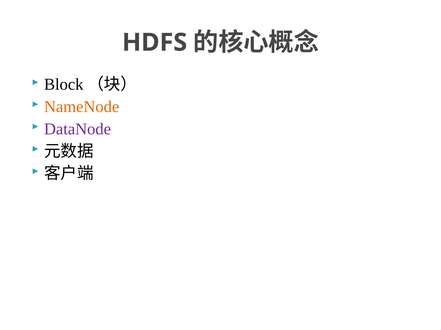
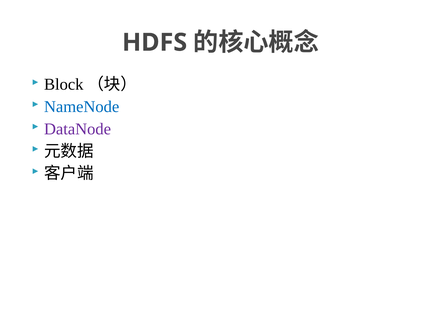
NameNode colour: orange -> blue
